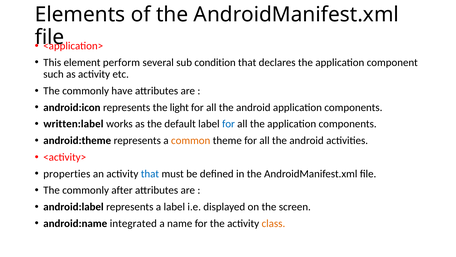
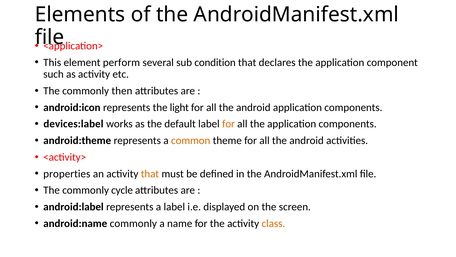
have: have -> then
written:label: written:label -> devices:label
for at (228, 124) colour: blue -> orange
that at (150, 173) colour: blue -> orange
after: after -> cycle
android:name integrated: integrated -> commonly
